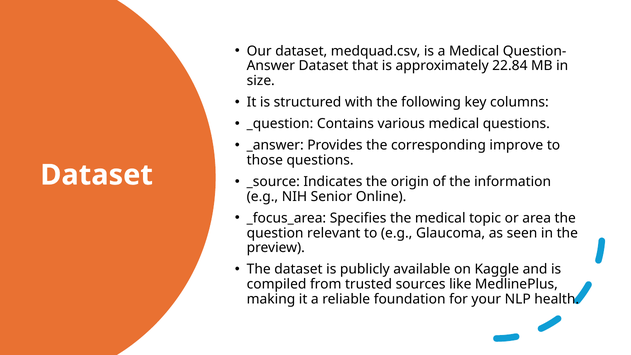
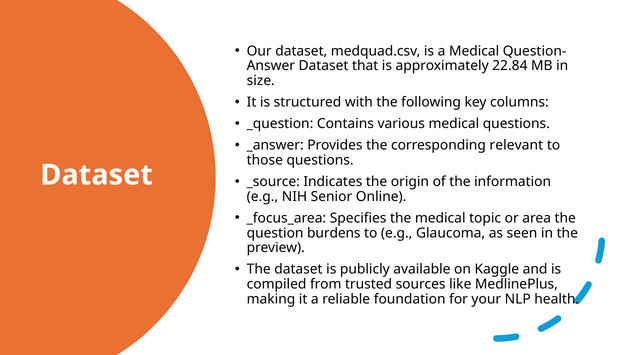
improve: improve -> relevant
relevant: relevant -> burdens
